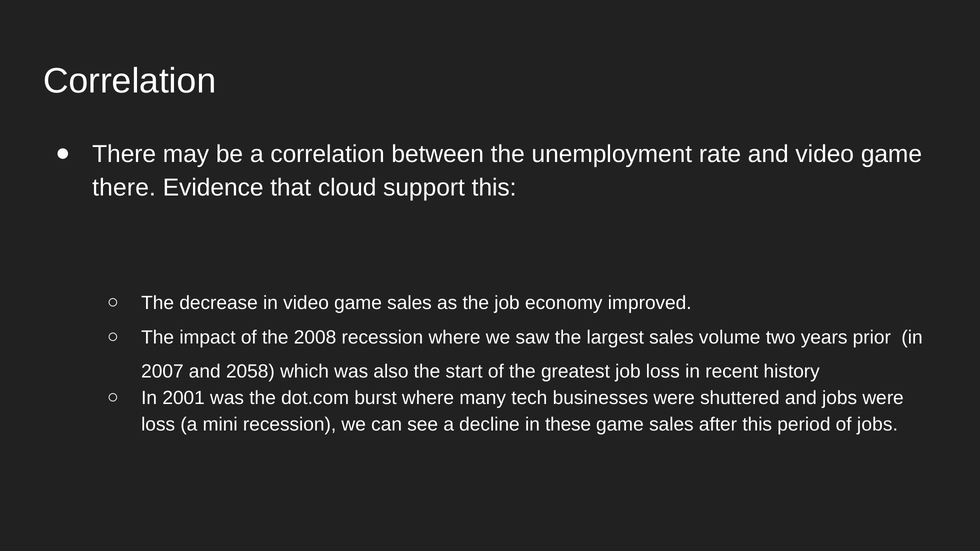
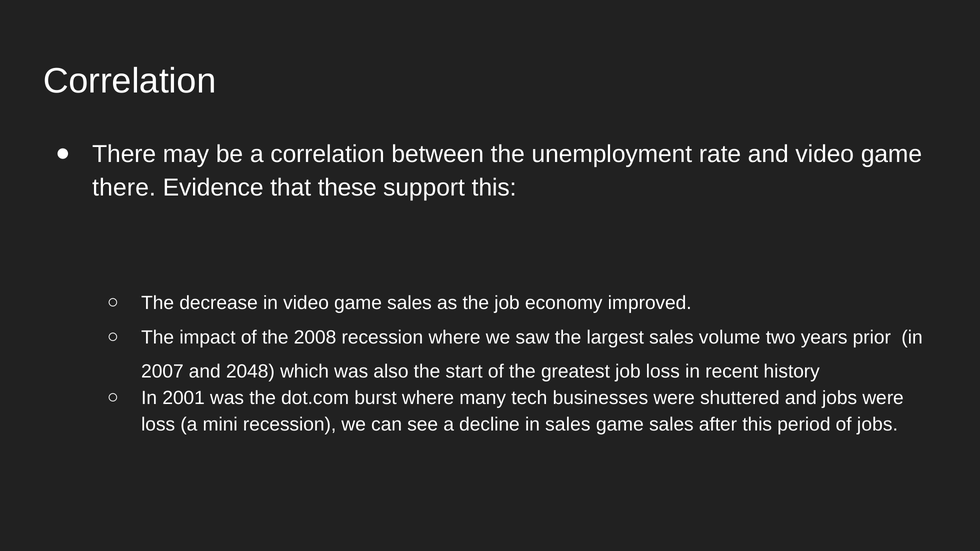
cloud: cloud -> these
2058: 2058 -> 2048
in these: these -> sales
